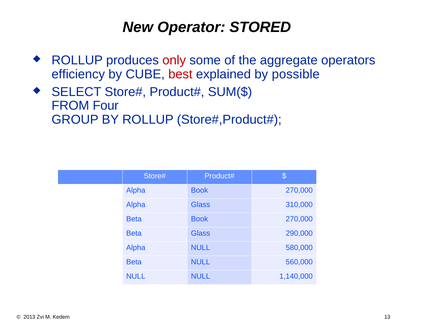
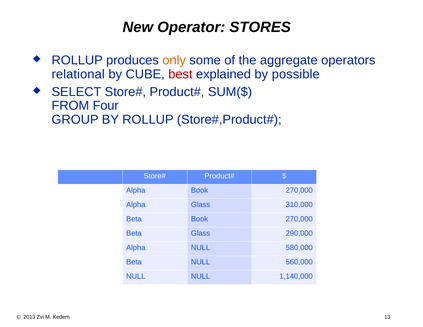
STORED: STORED -> STORES
only colour: red -> orange
efficiency: efficiency -> relational
